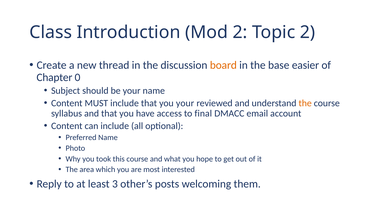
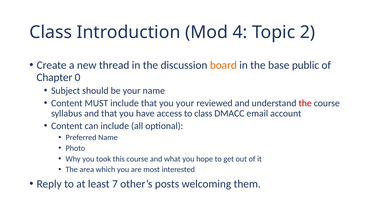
Mod 2: 2 -> 4
easier: easier -> public
the at (305, 103) colour: orange -> red
to final: final -> class
3: 3 -> 7
